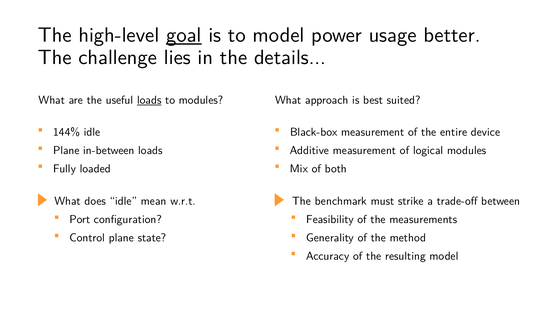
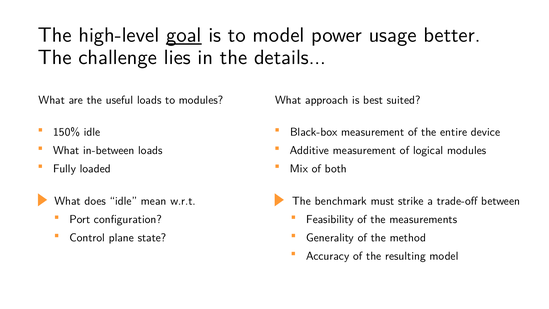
loads at (149, 100) underline: present -> none
144%: 144% -> 150%
Plane at (66, 150): Plane -> What
